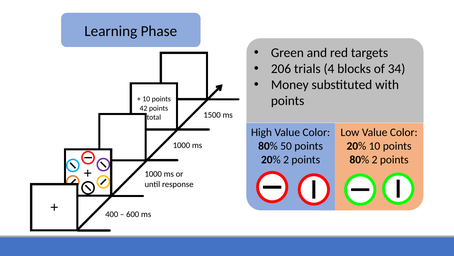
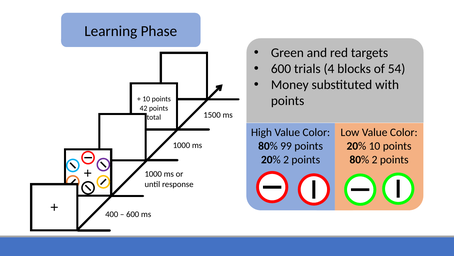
206 at (281, 69): 206 -> 600
34: 34 -> 54
50: 50 -> 99
